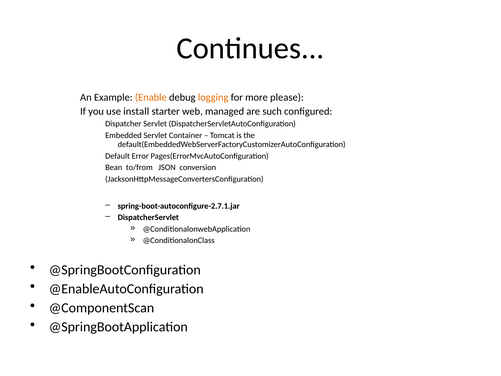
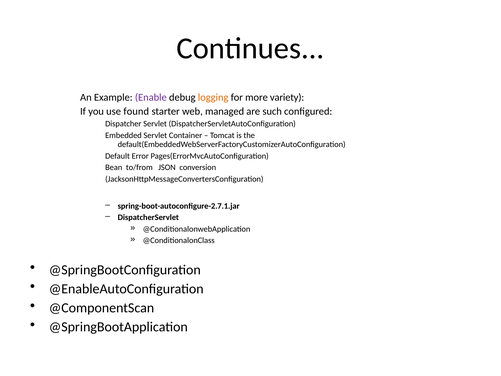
Enable colour: orange -> purple
please: please -> variety
install: install -> found
